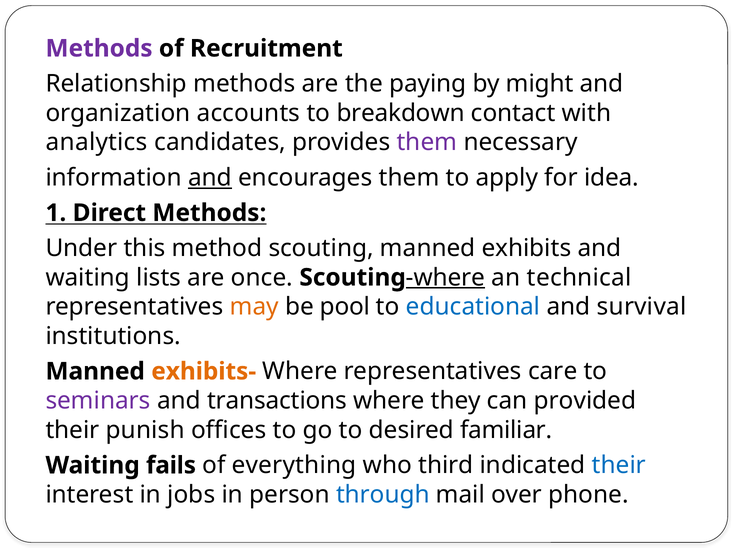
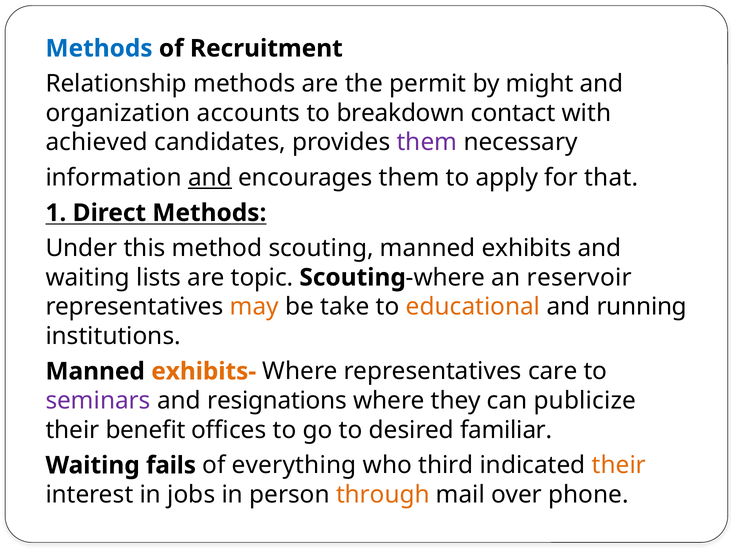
Methods at (99, 48) colour: purple -> blue
paying: paying -> permit
analytics: analytics -> achieved
idea: idea -> that
once: once -> topic
where at (445, 277) underline: present -> none
technical: technical -> reservoir
pool: pool -> take
educational colour: blue -> orange
survival: survival -> running
transactions: transactions -> resignations
provided: provided -> publicize
punish: punish -> benefit
their at (619, 465) colour: blue -> orange
through colour: blue -> orange
